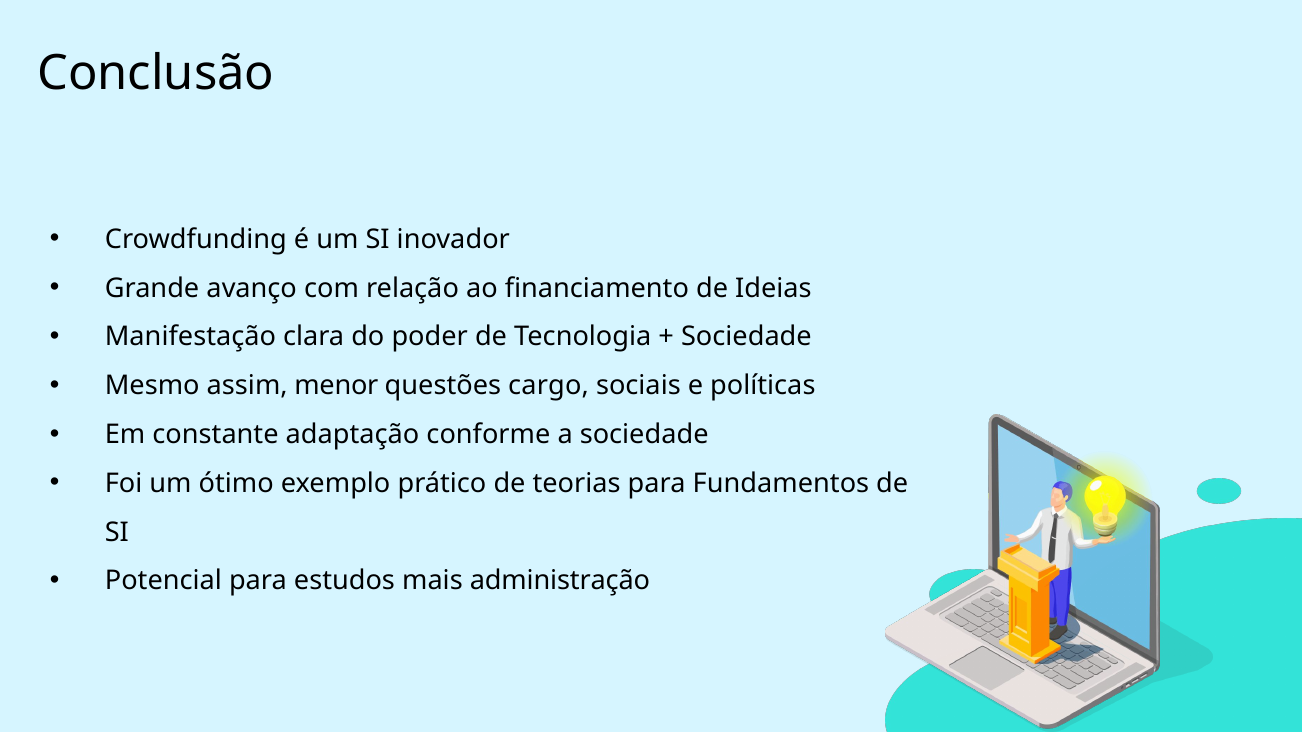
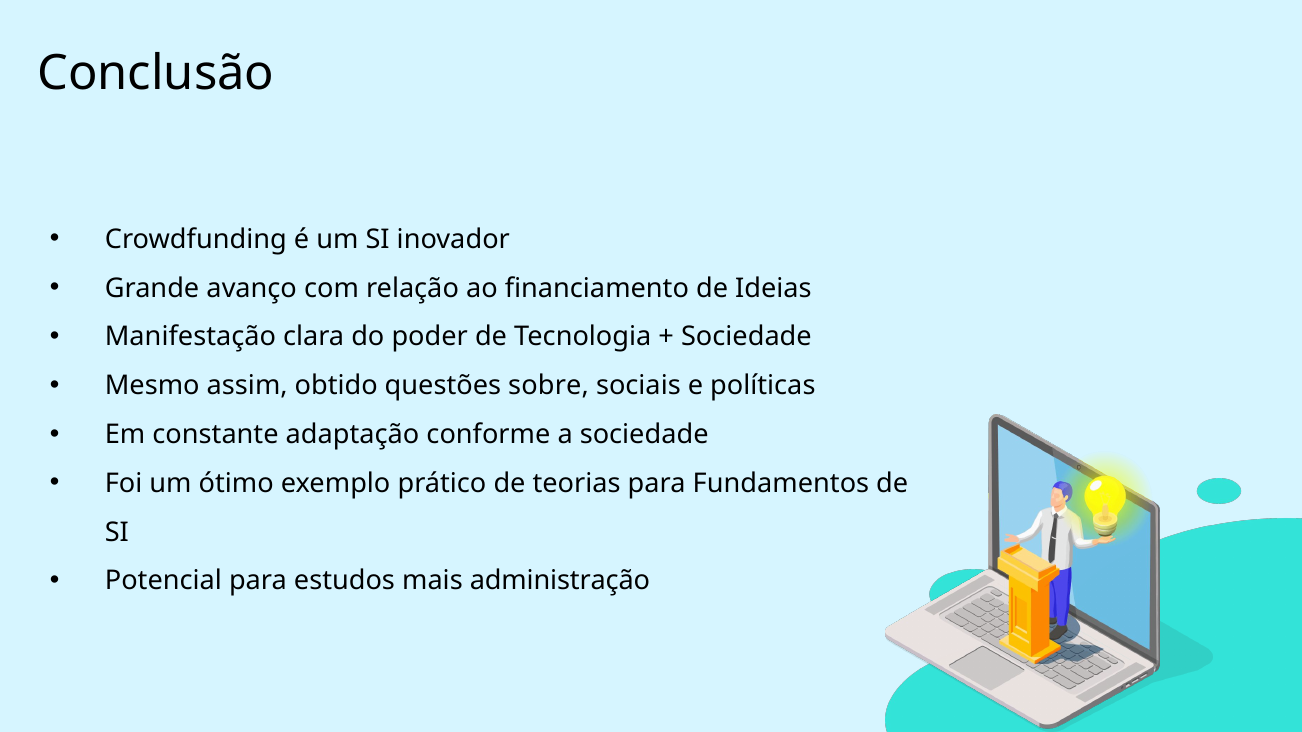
menor: menor -> obtido
cargo: cargo -> sobre
